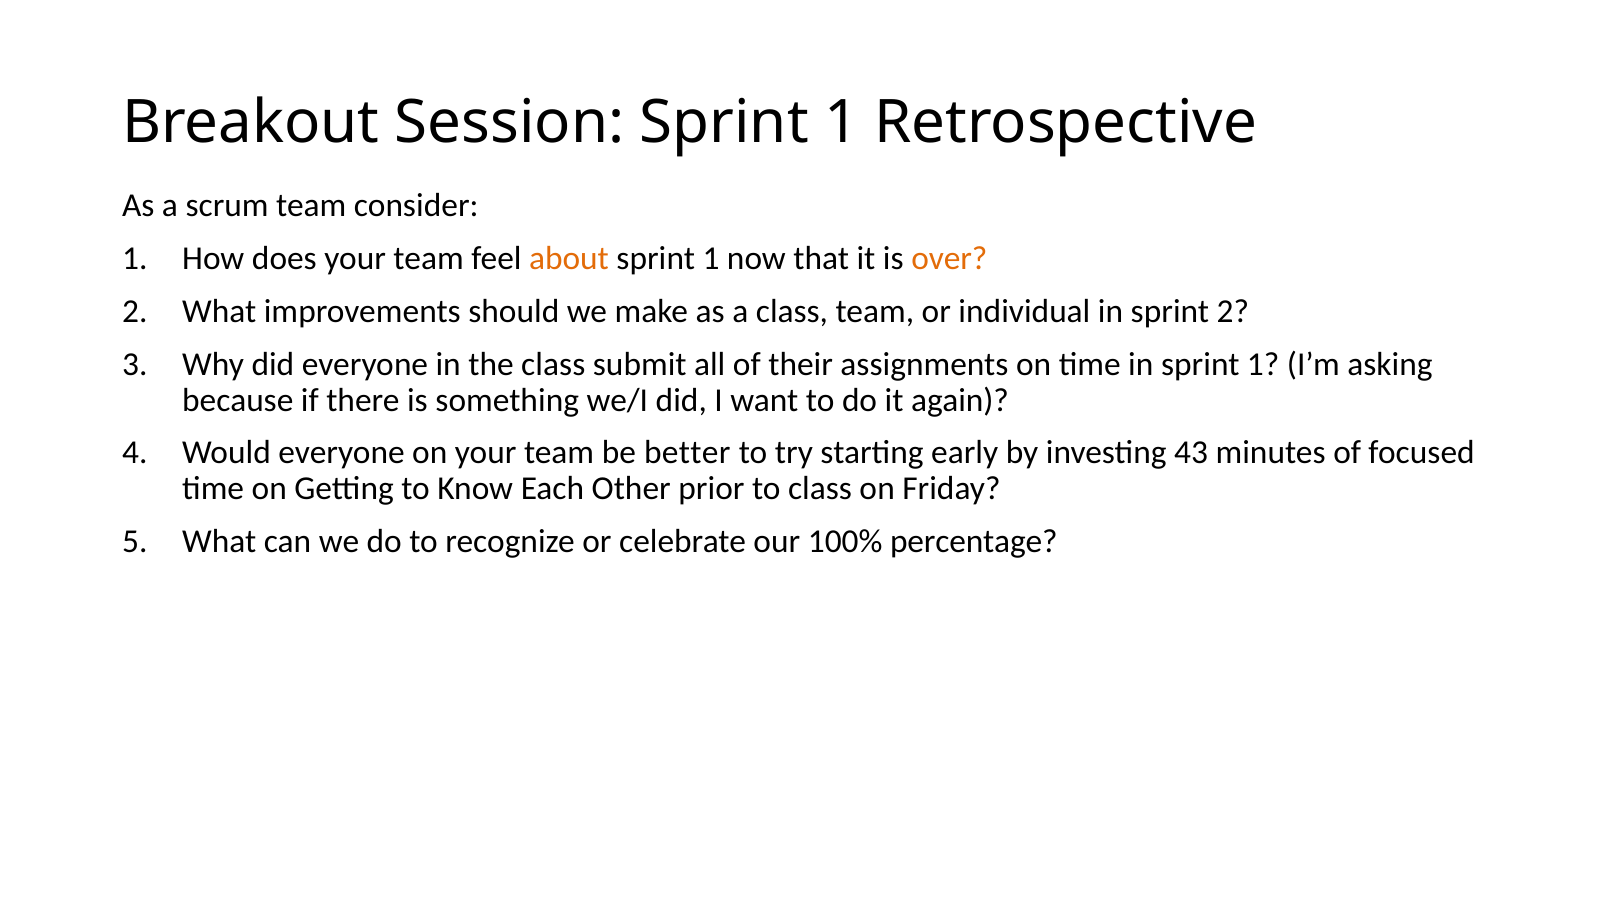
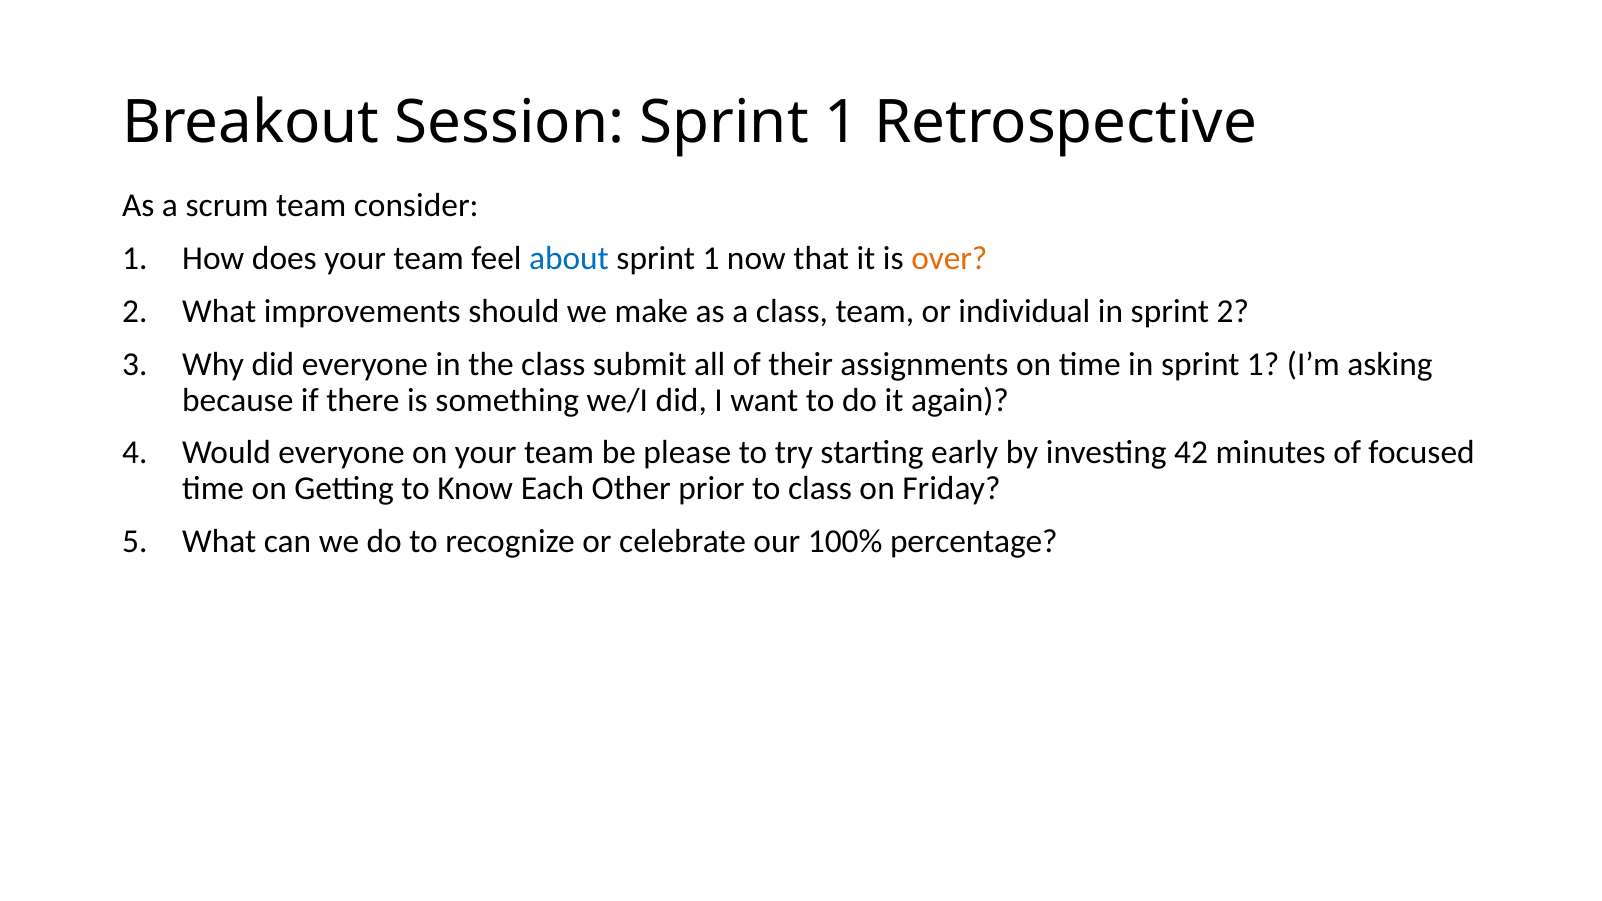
about colour: orange -> blue
better: better -> please
43: 43 -> 42
